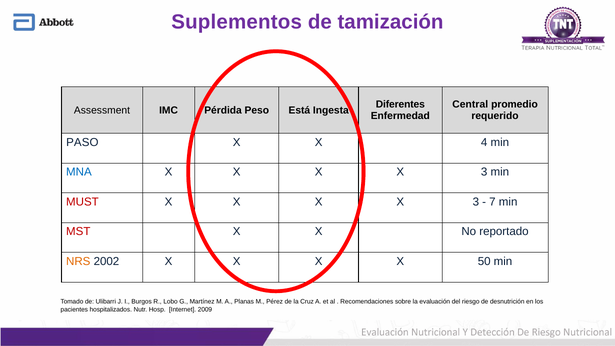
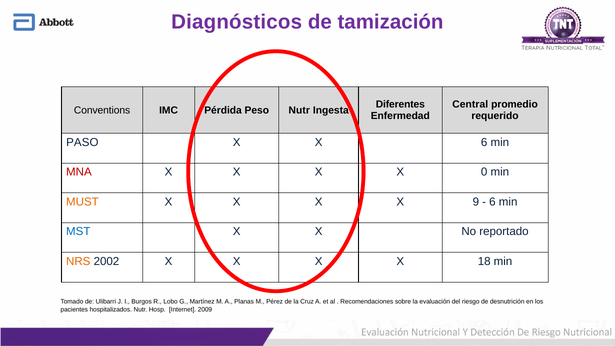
Suplementos: Suplementos -> Diagnósticos
Assessment: Assessment -> Conventions
Peso Está: Está -> Nutr
X 4: 4 -> 6
MNA colour: blue -> red
3 at (484, 172): 3 -> 0
MUST colour: red -> orange
3 at (476, 202): 3 -> 9
7 at (492, 202): 7 -> 6
MST colour: red -> blue
50: 50 -> 18
